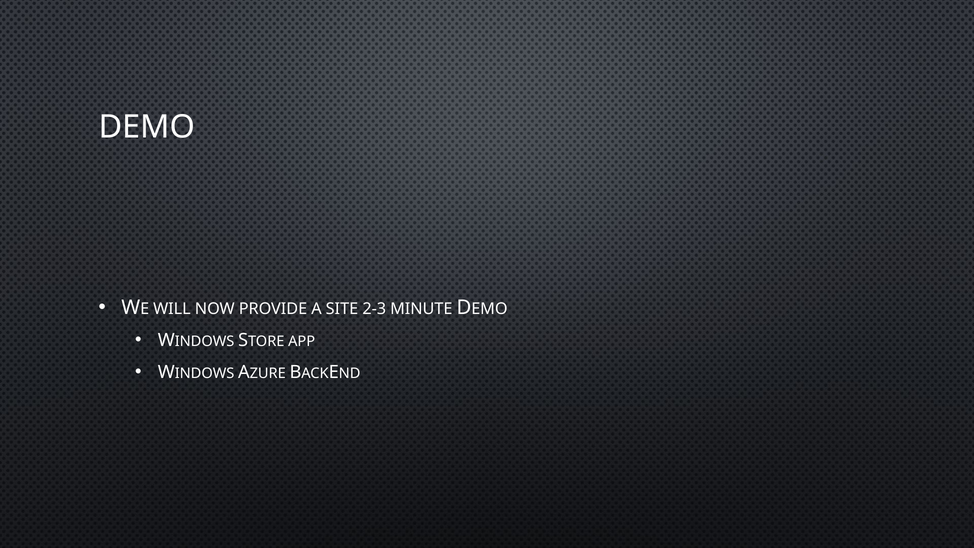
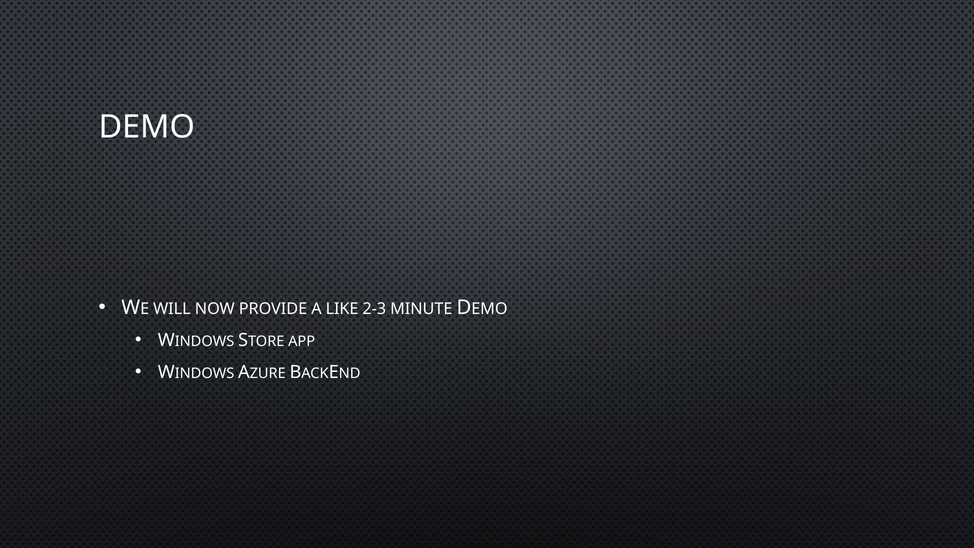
SITE: SITE -> LIKE
